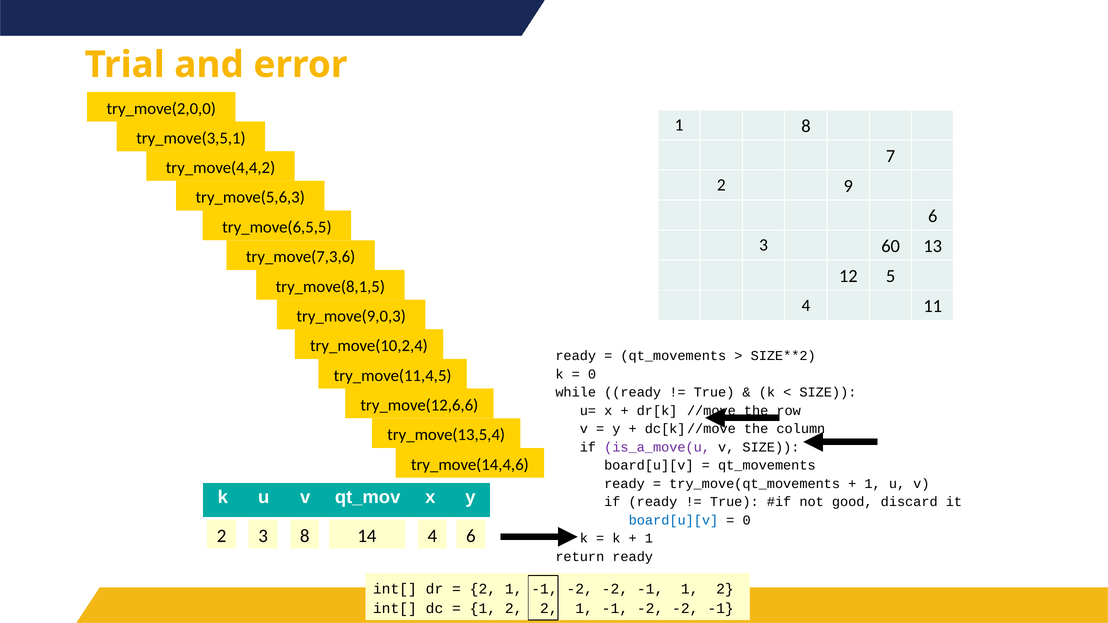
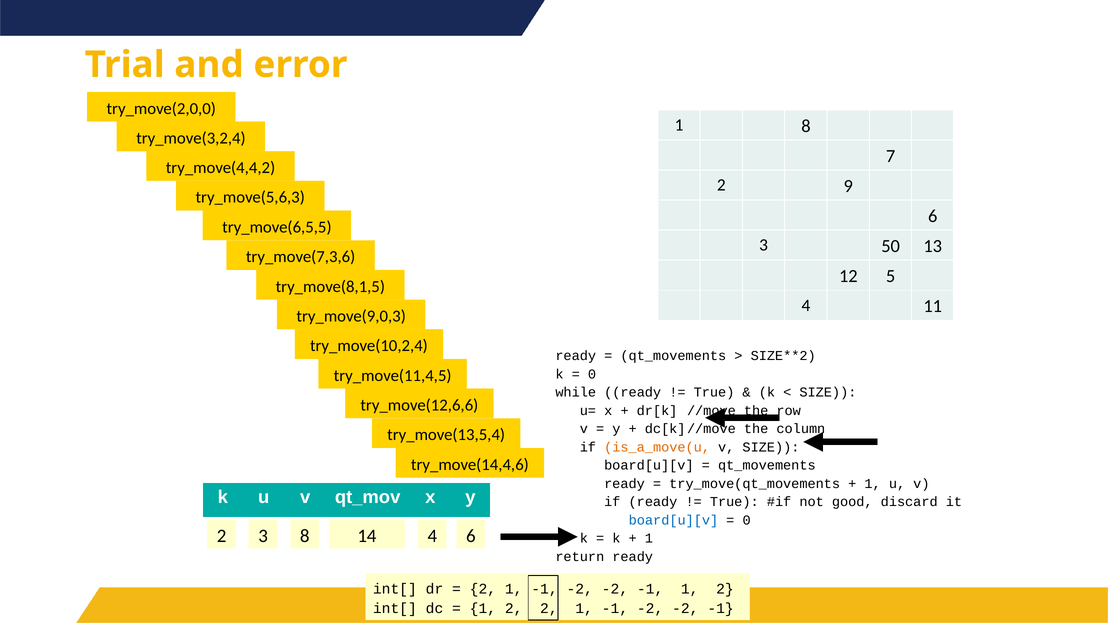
try_move(3,5,1: try_move(3,5,1 -> try_move(3,2,4
60: 60 -> 50
is_a_move(u colour: purple -> orange
